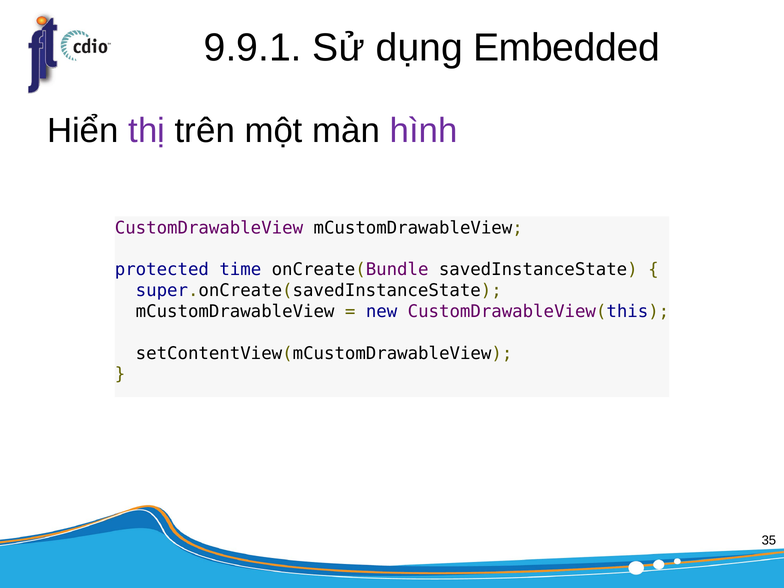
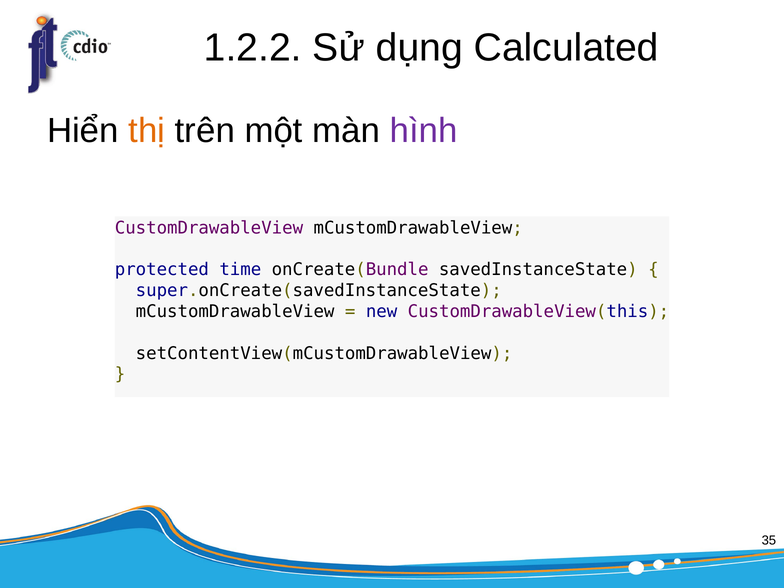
9.9.1: 9.9.1 -> 1.2.2
Embedded: Embedded -> Calculated
thị colour: purple -> orange
